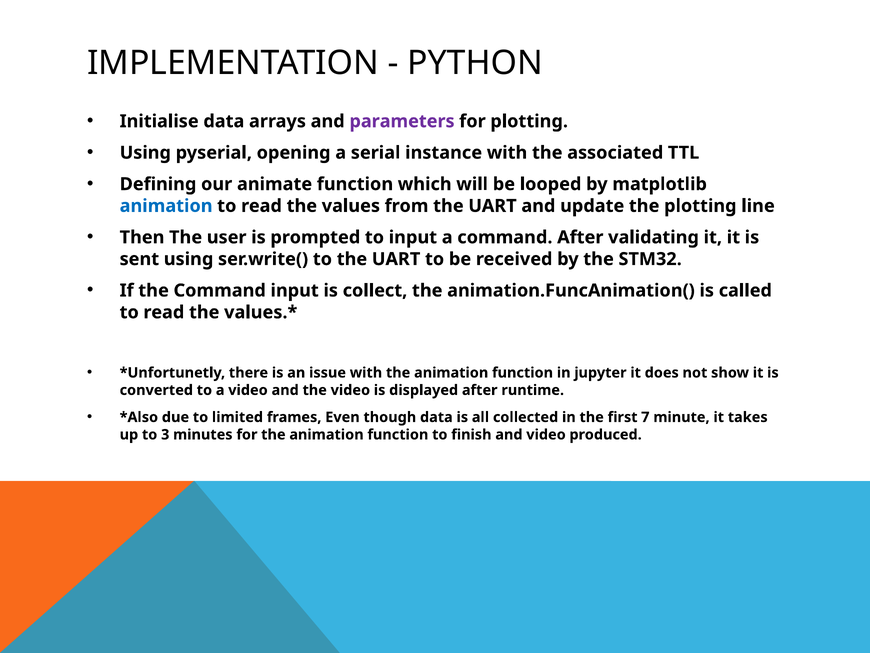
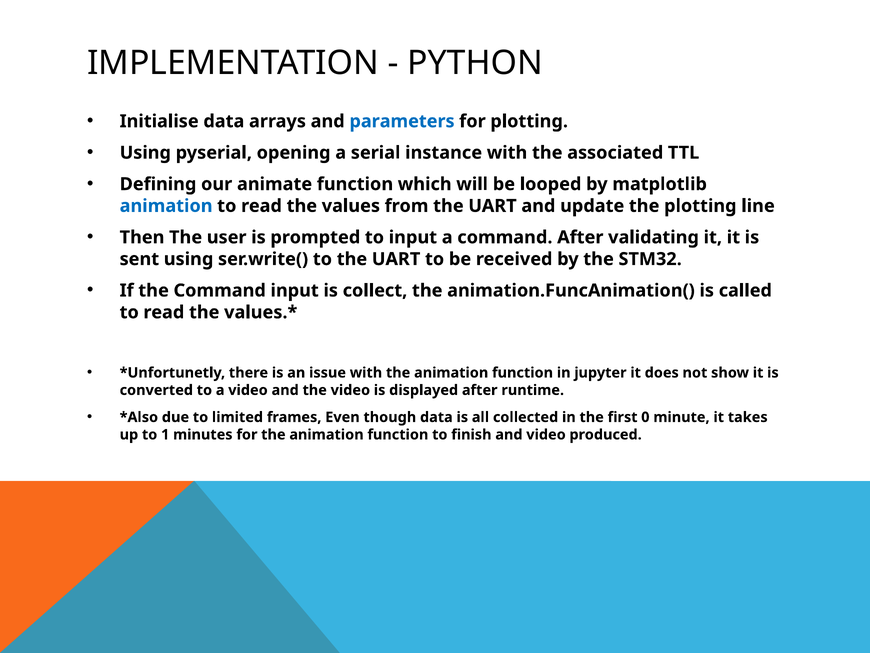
parameters colour: purple -> blue
7: 7 -> 0
3: 3 -> 1
